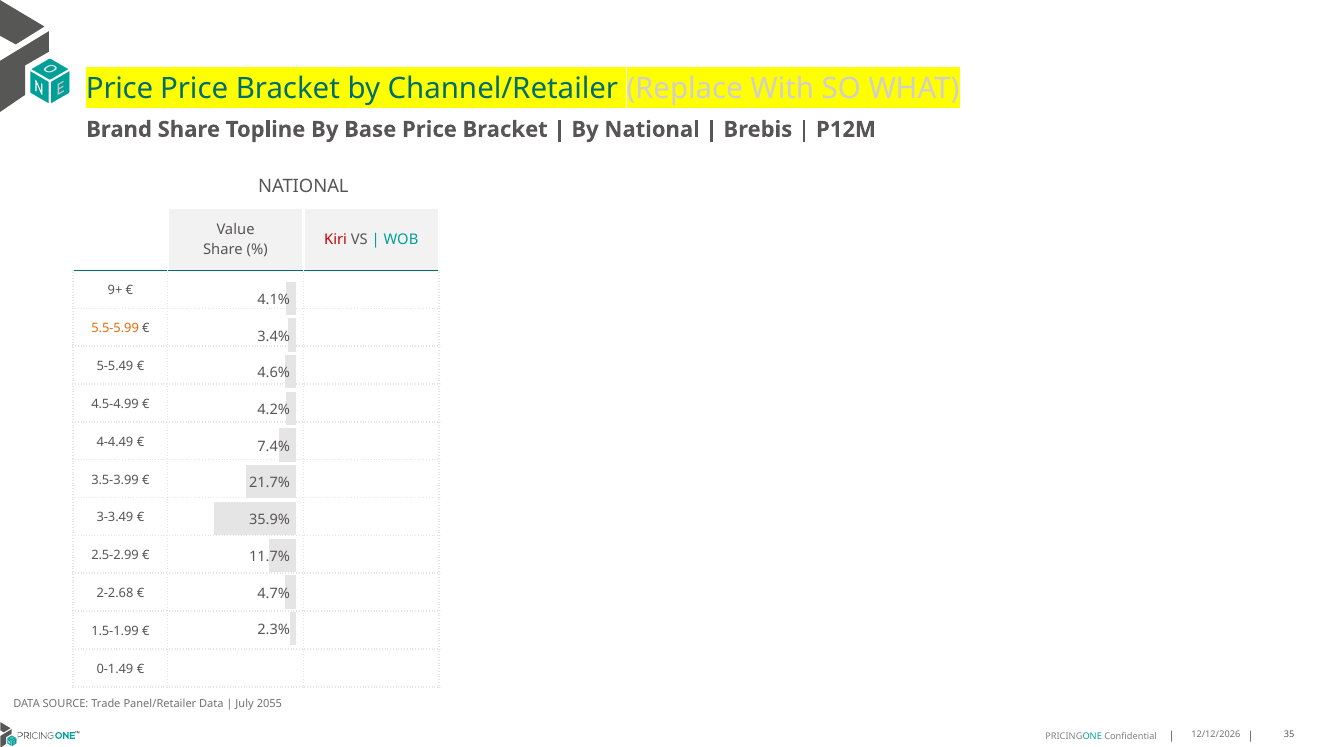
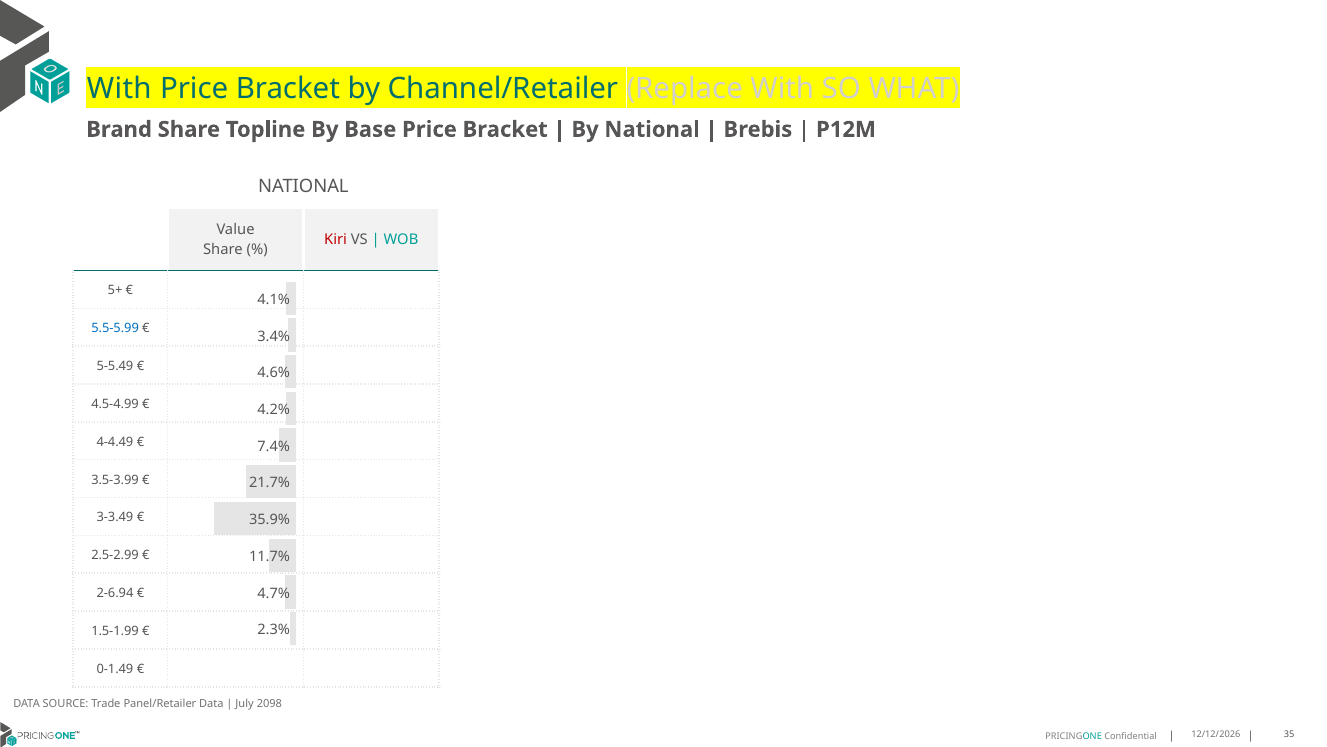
Price at (120, 89): Price -> With
9+: 9+ -> 5+
5.5-5.99 colour: orange -> blue
2-2.68: 2-2.68 -> 2-6.94
2055: 2055 -> 2098
